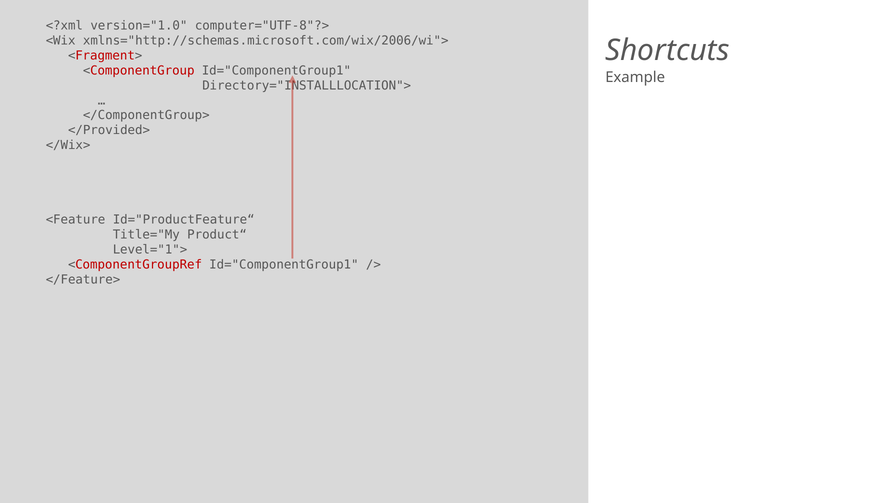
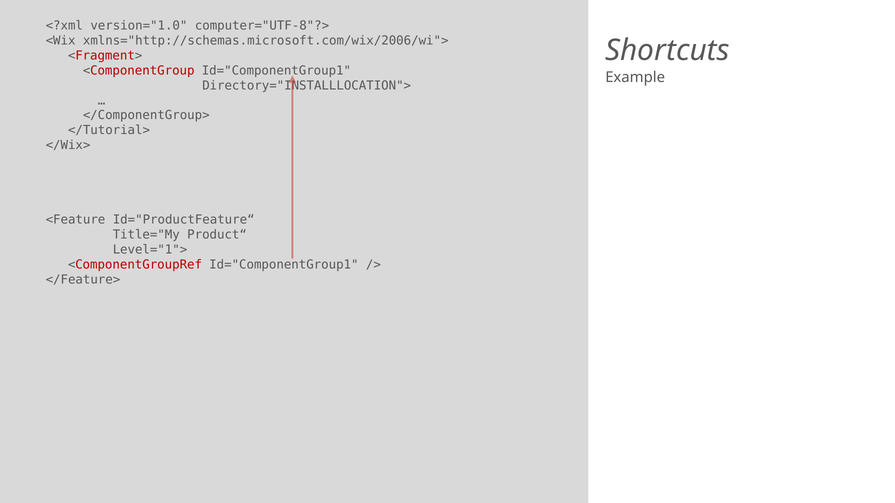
</Provided>: </Provided> -> </Tutorial>
